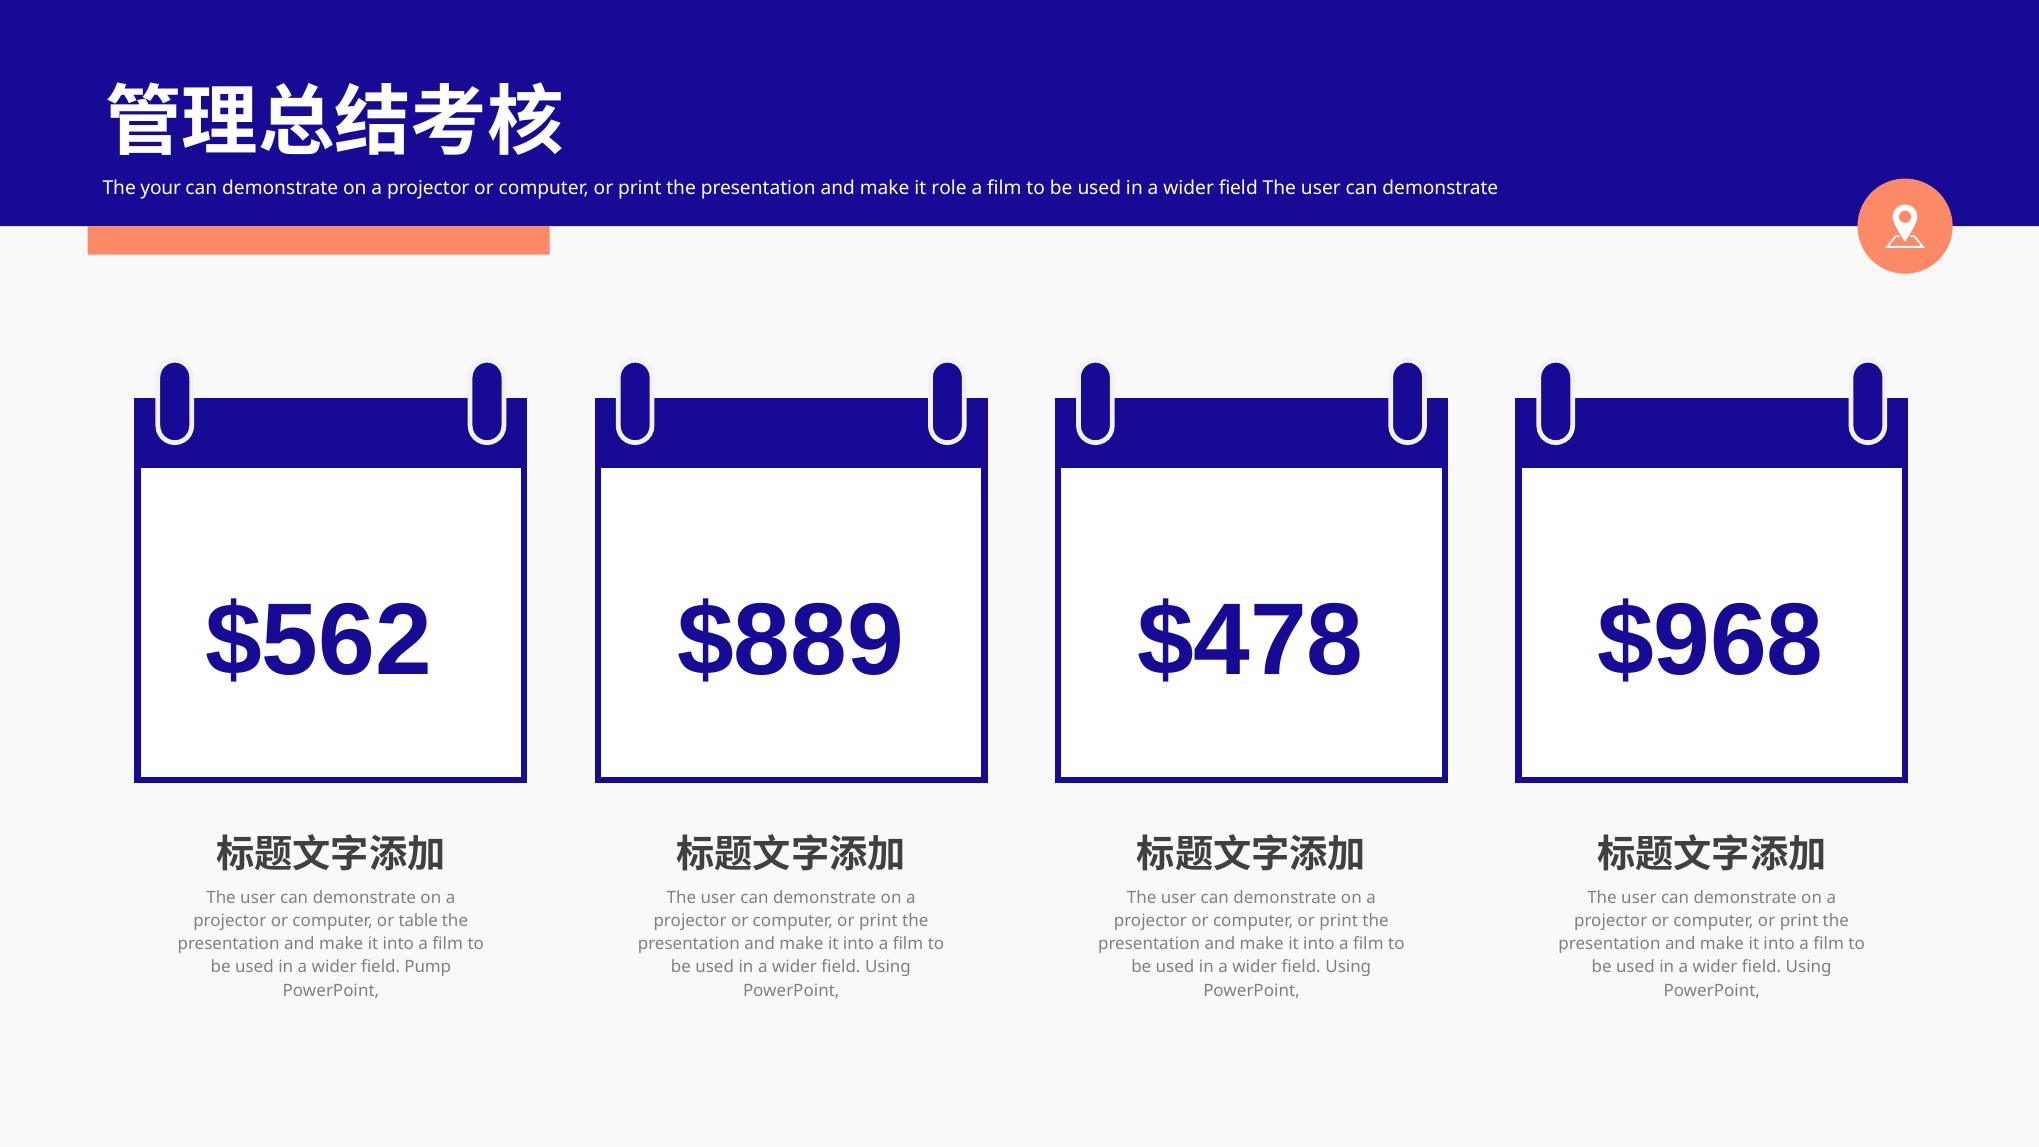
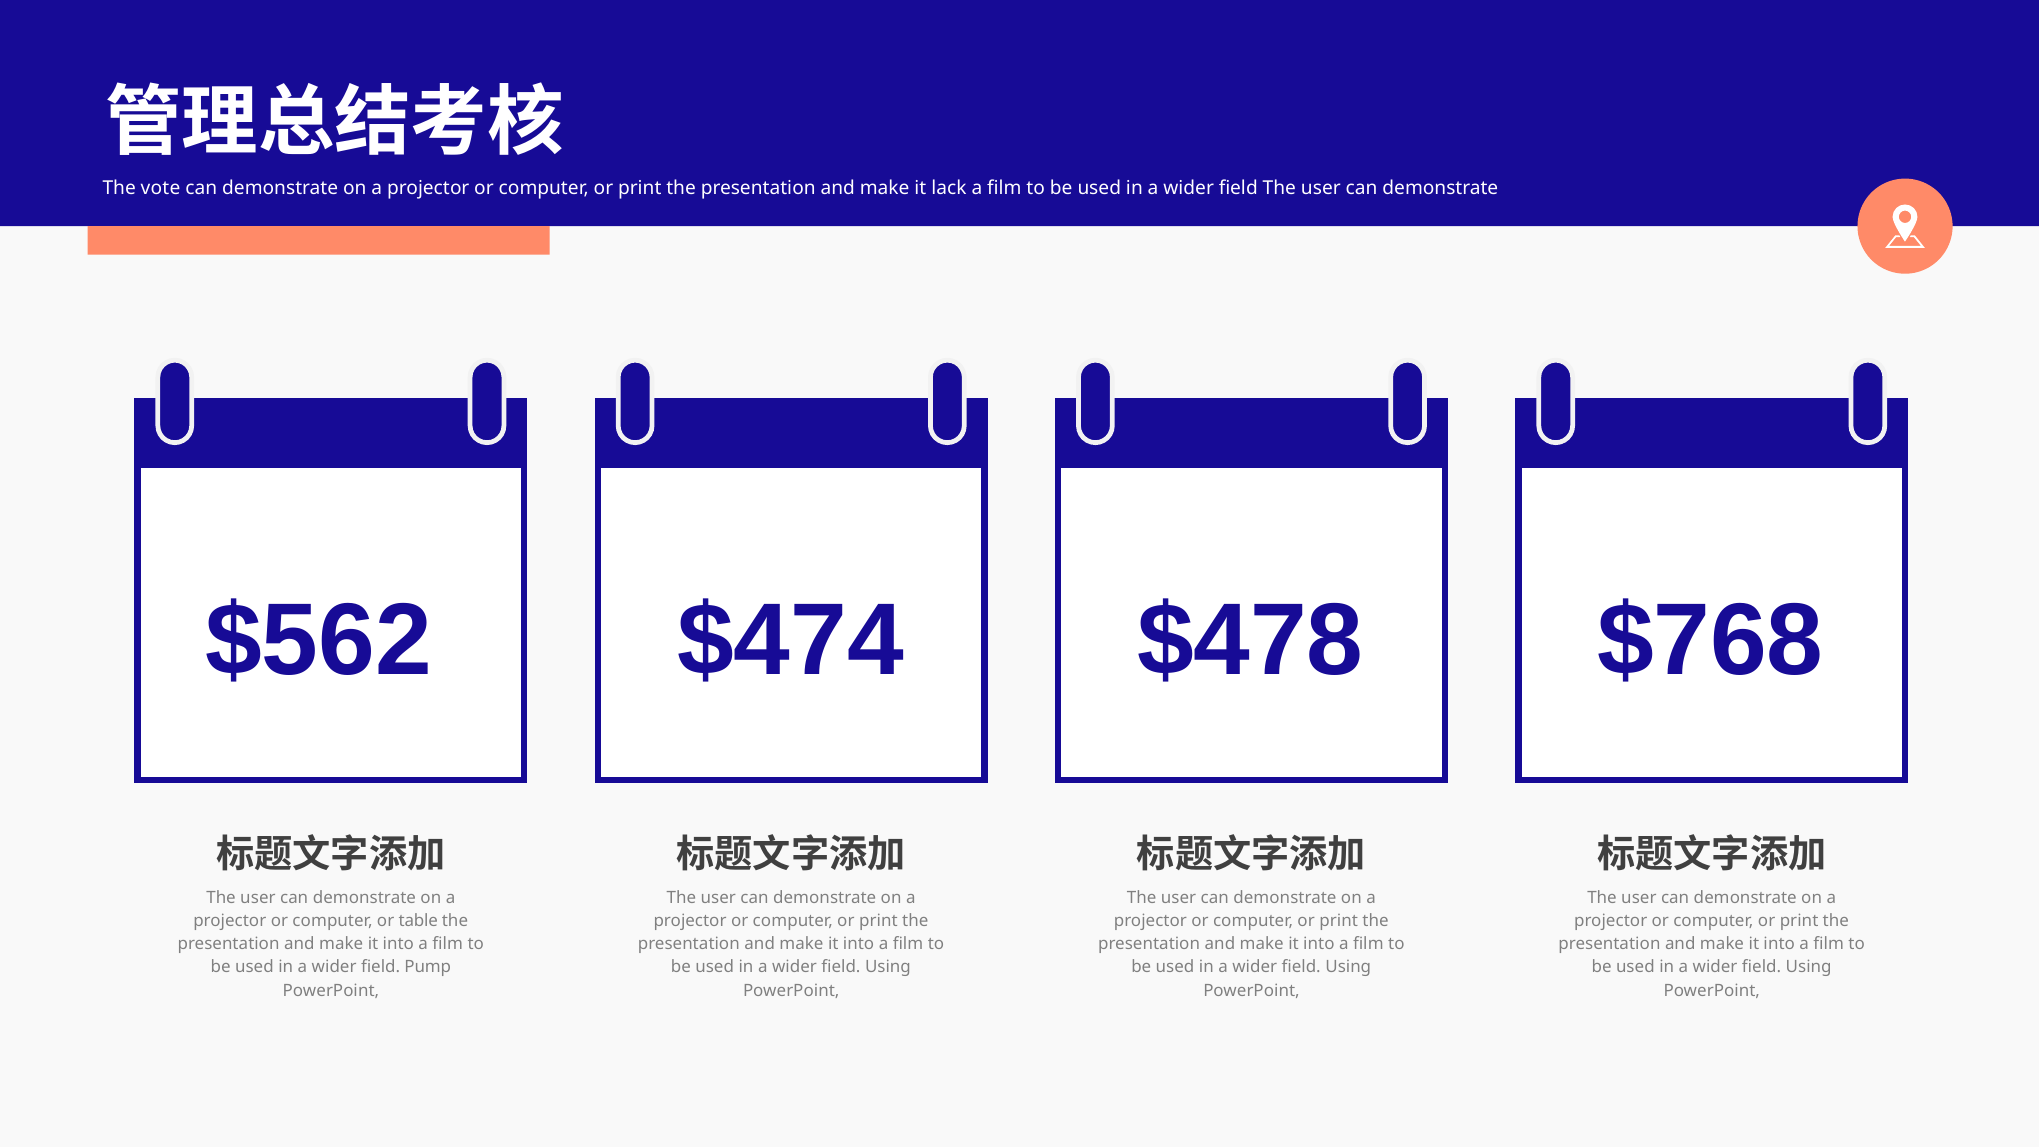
your: your -> vote
role: role -> lack
$889: $889 -> $474
$968: $968 -> $768
